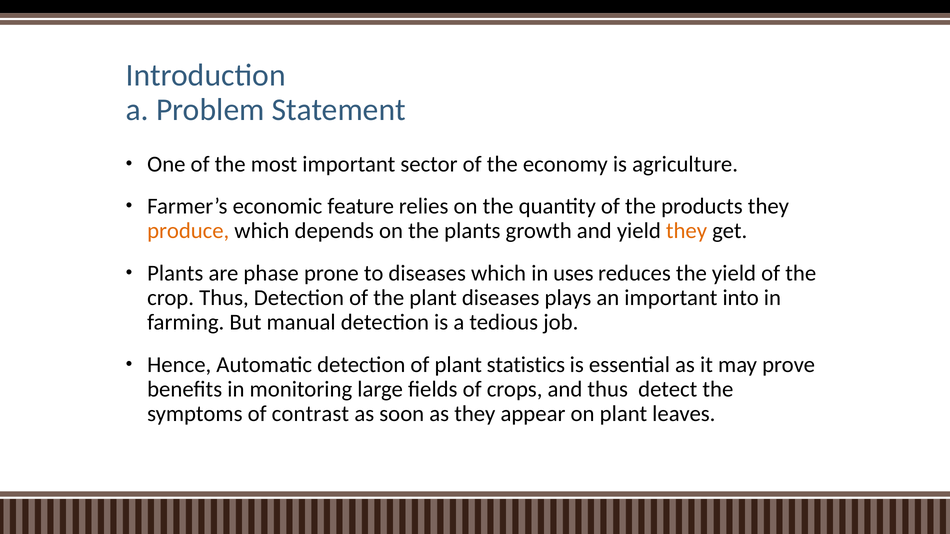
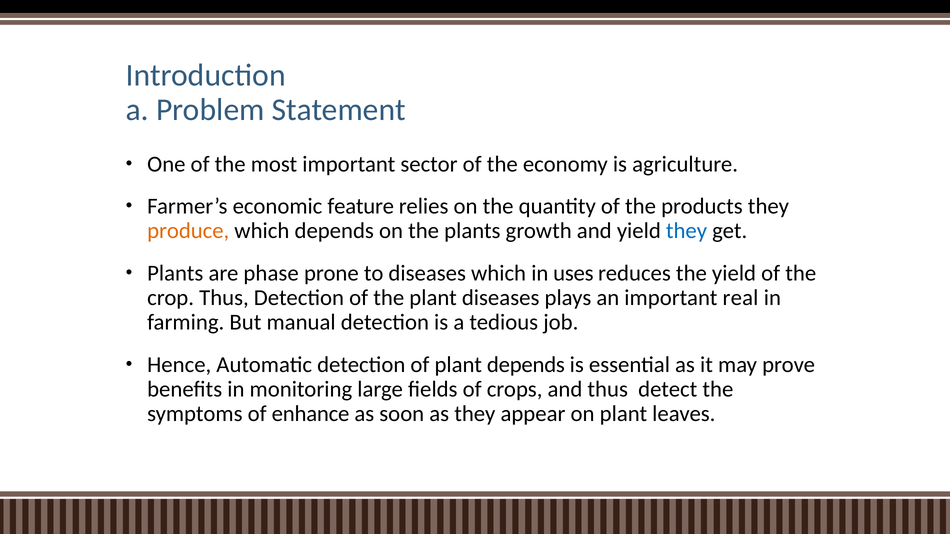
they at (686, 231) colour: orange -> blue
into: into -> real
plant statistics: statistics -> depends
contrast: contrast -> enhance
